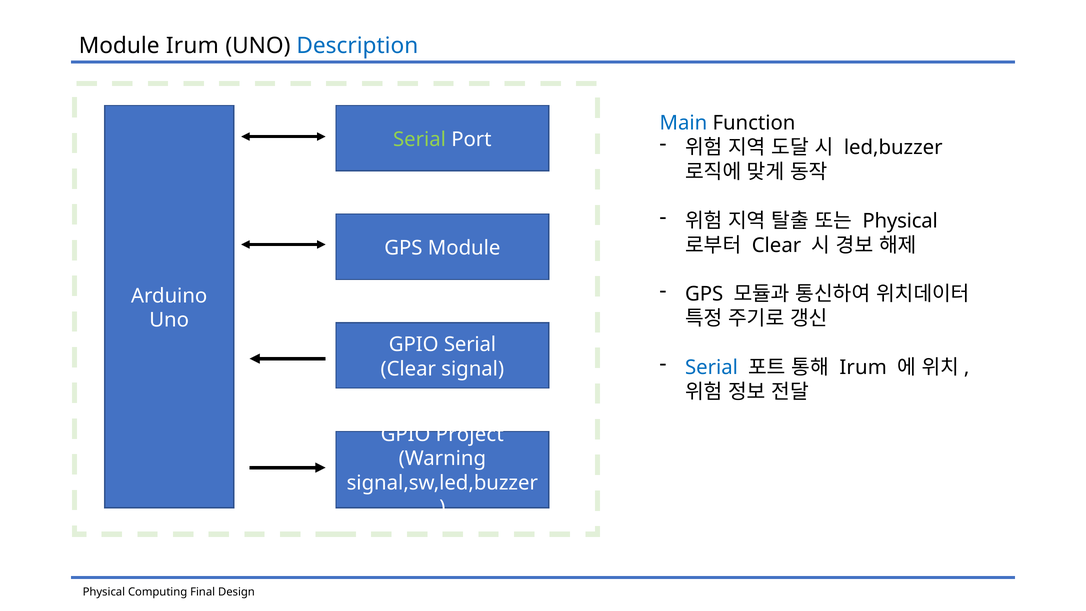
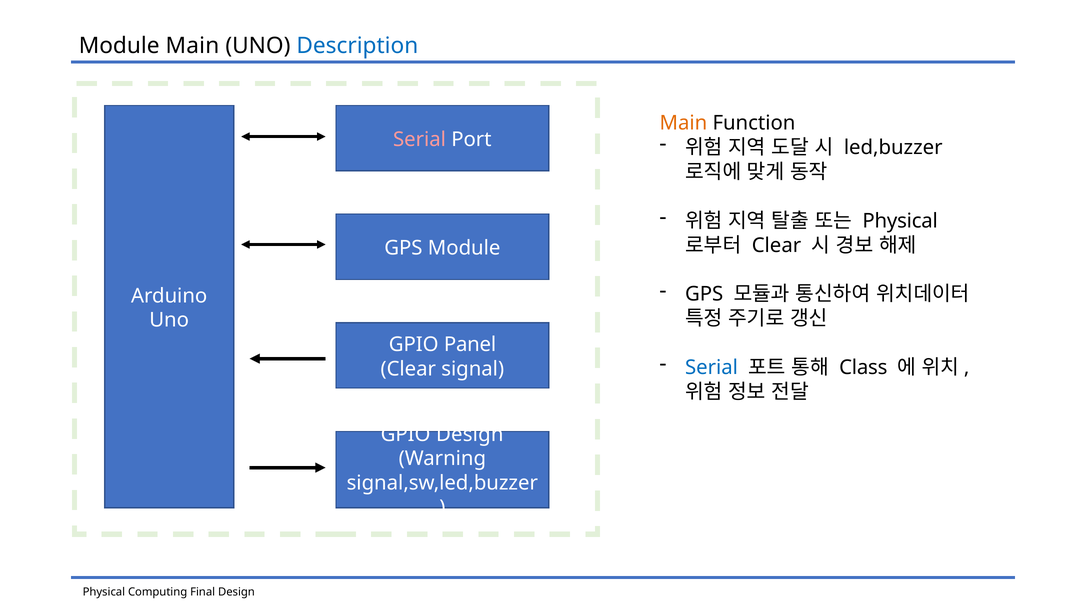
Module Irum: Irum -> Main
Main at (683, 123) colour: blue -> orange
Serial at (420, 139) colour: light green -> pink
GPIO Serial: Serial -> Panel
Irum at (863, 367): Irum -> Class
GPIO Project: Project -> Design
